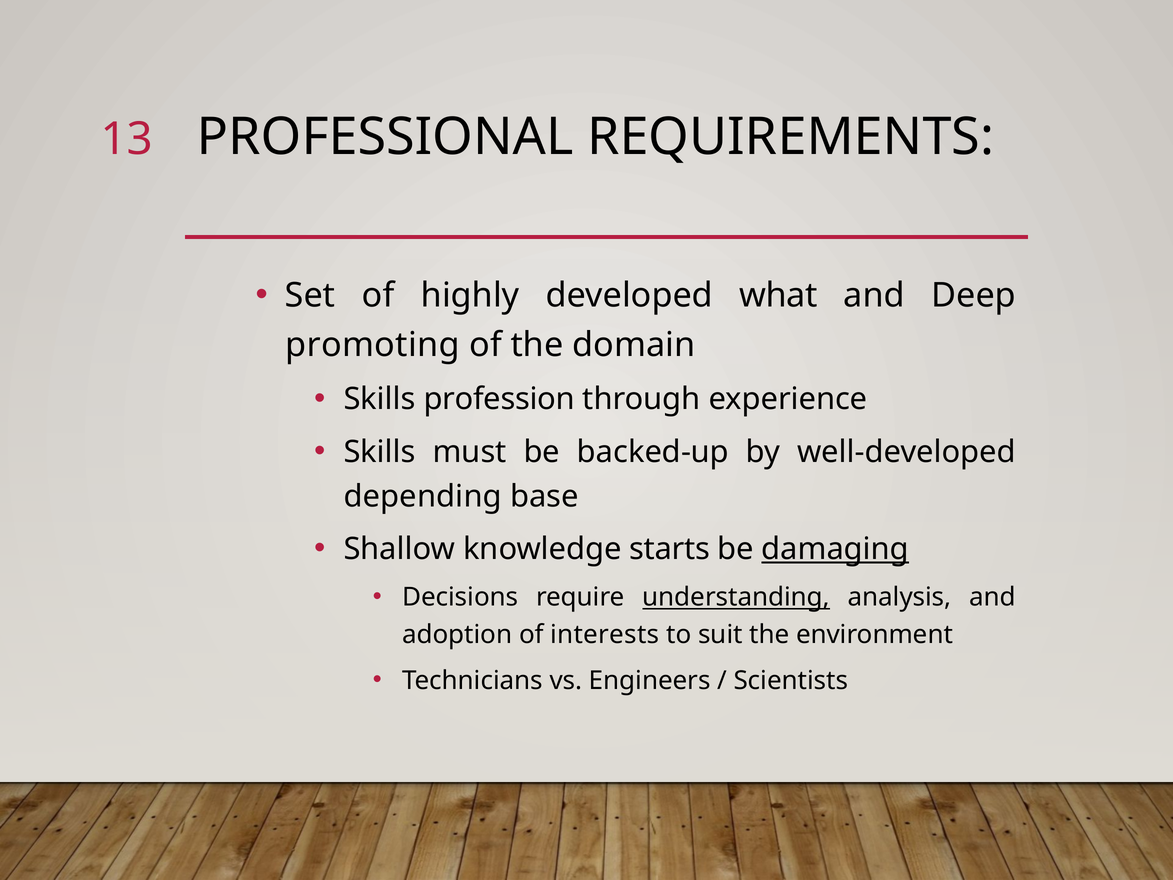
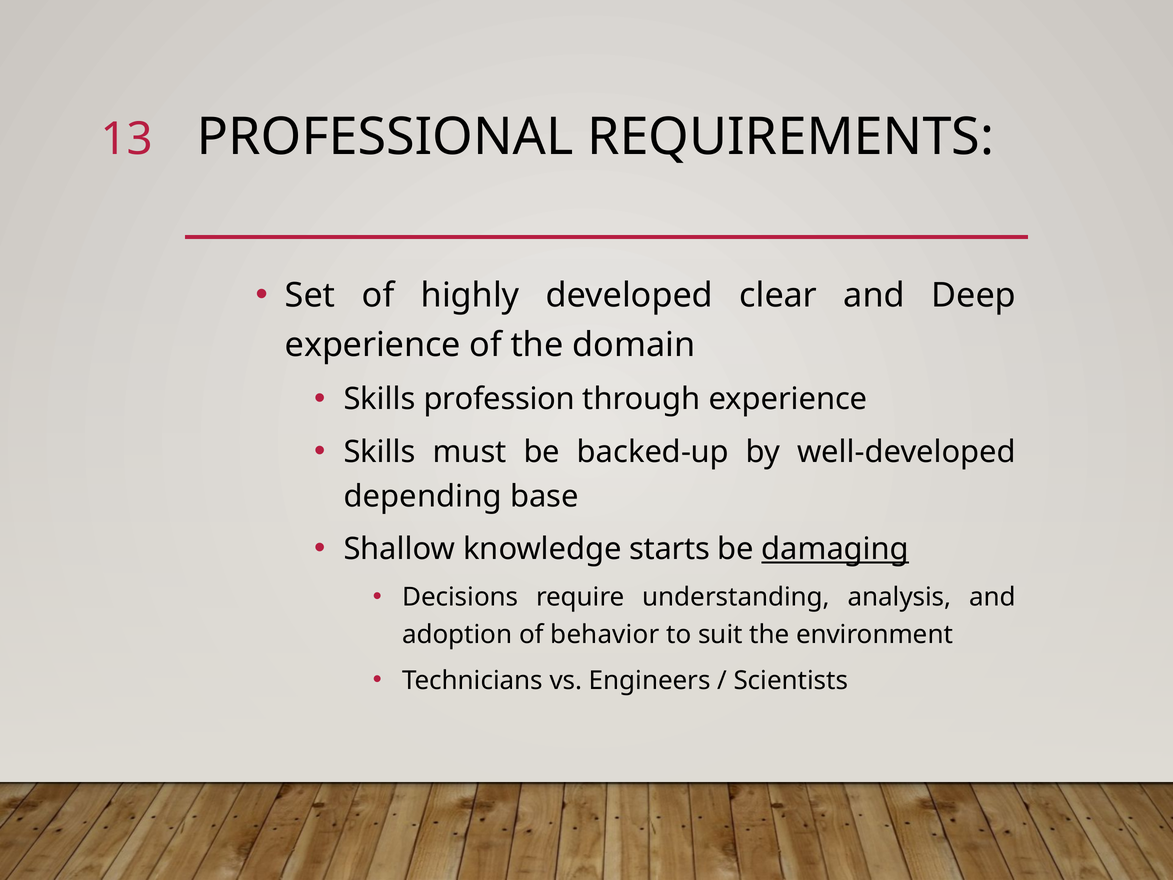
what: what -> clear
promoting at (373, 345): promoting -> experience
understanding underline: present -> none
interests: interests -> behavior
